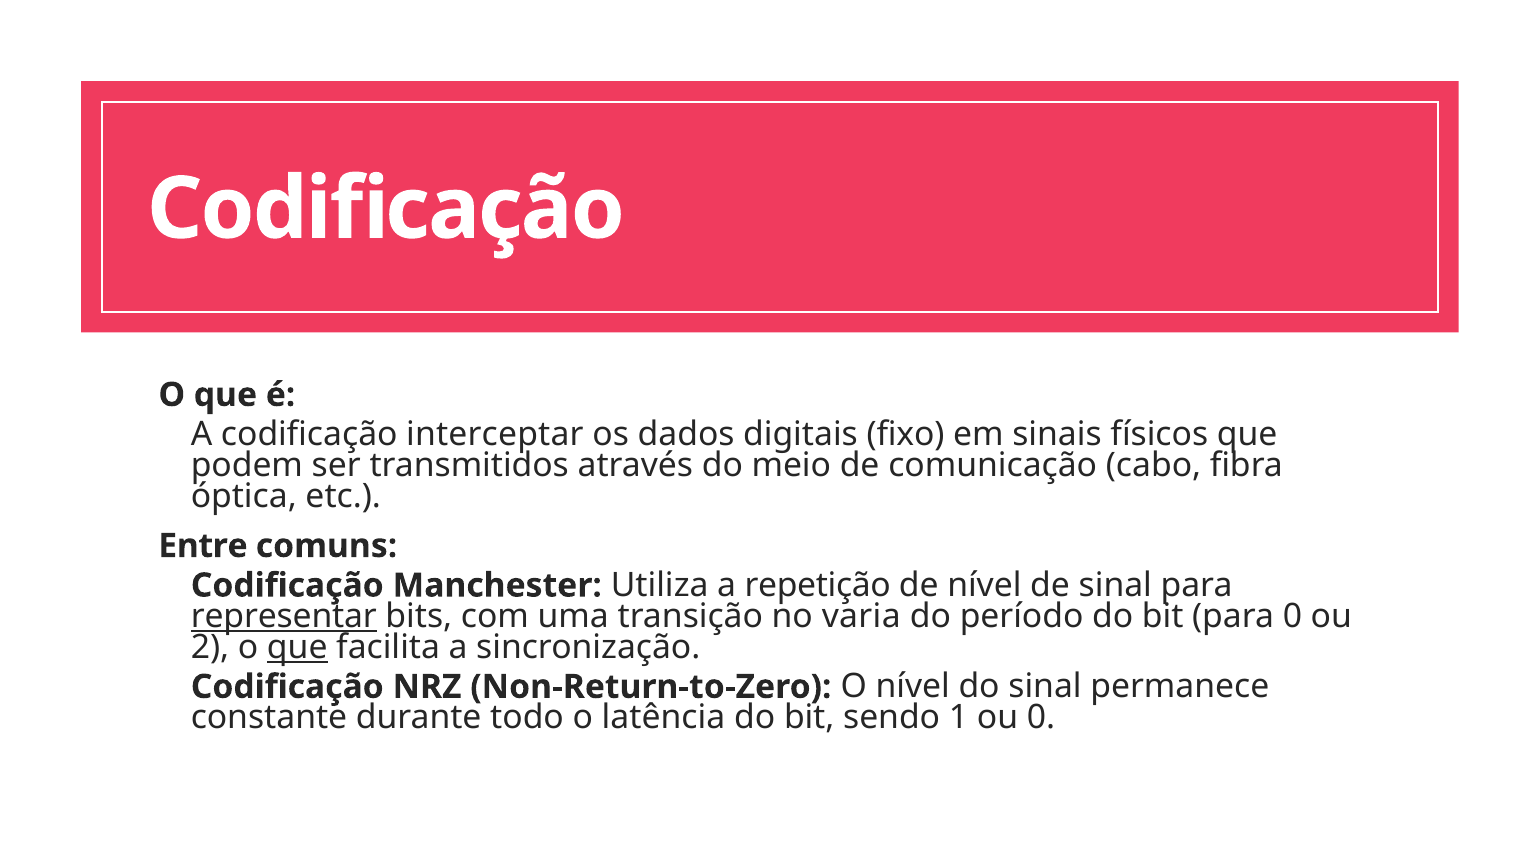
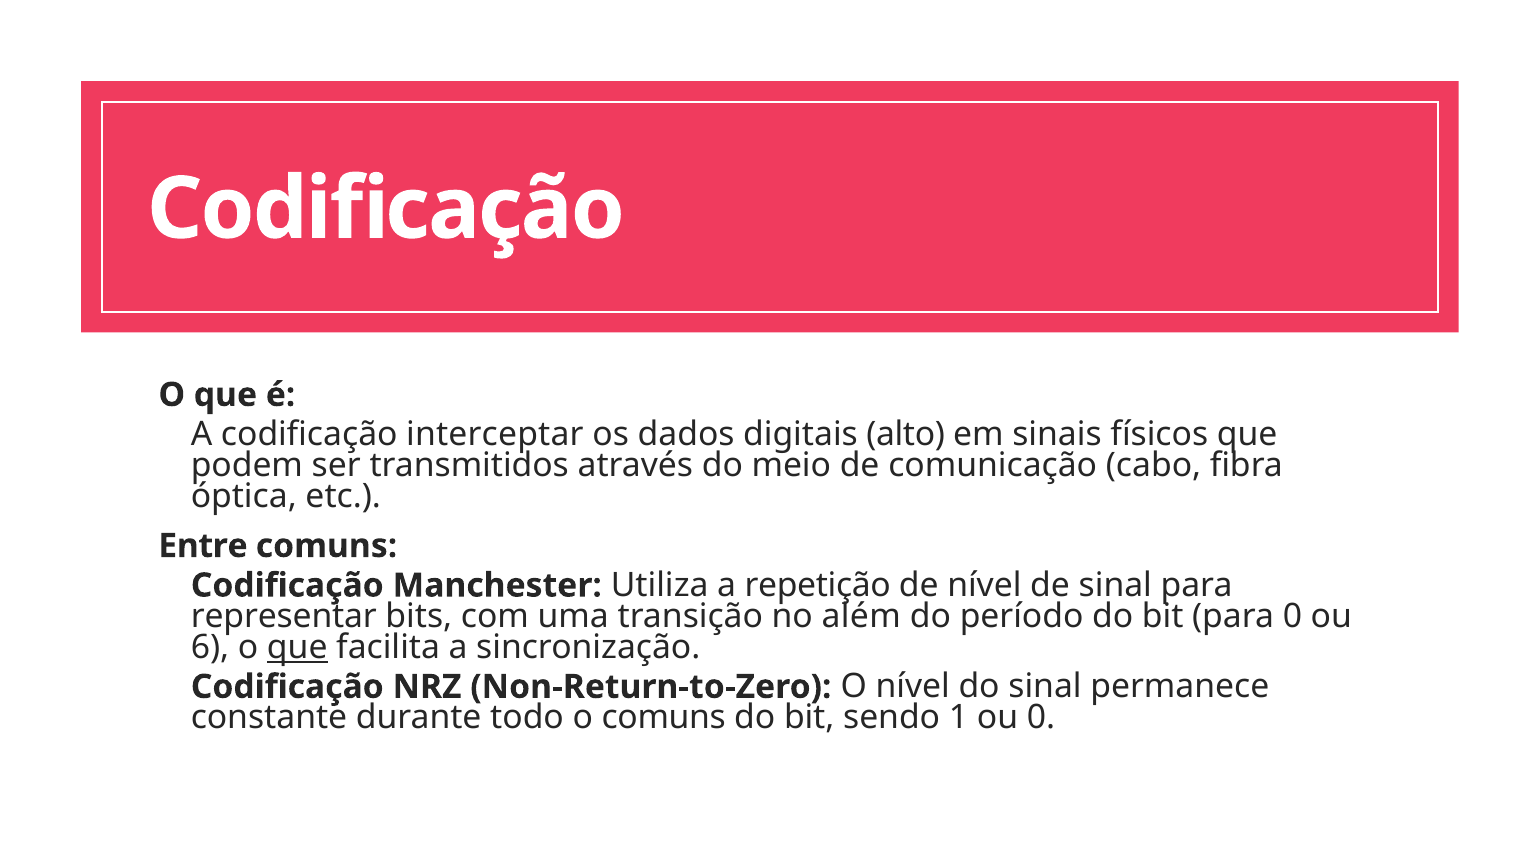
fixo: fixo -> alto
representar underline: present -> none
varia: varia -> além
2: 2 -> 6
o latência: latência -> comuns
